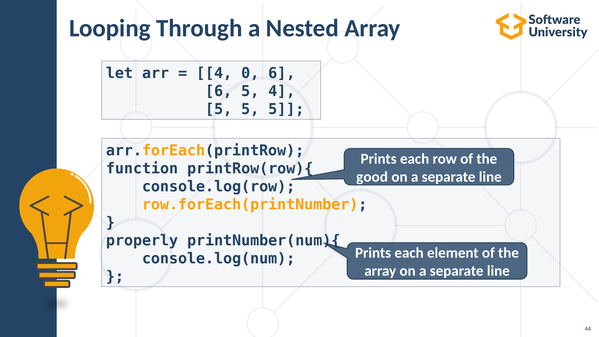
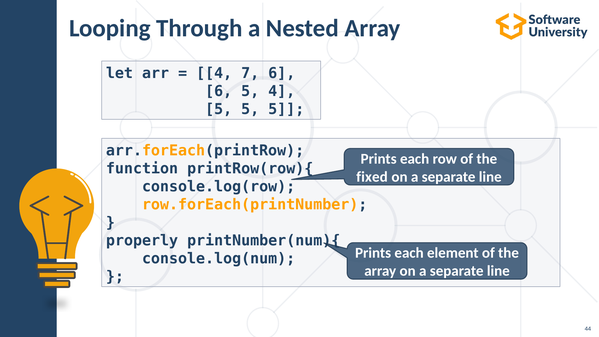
0: 0 -> 7
good: good -> fixed
